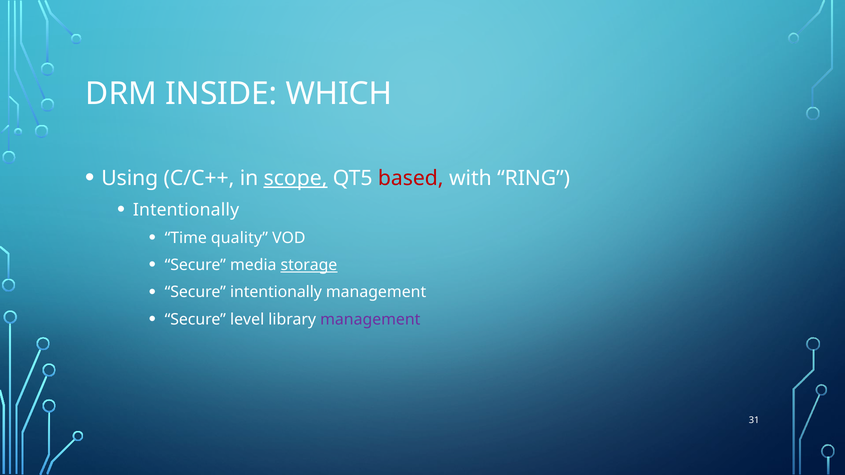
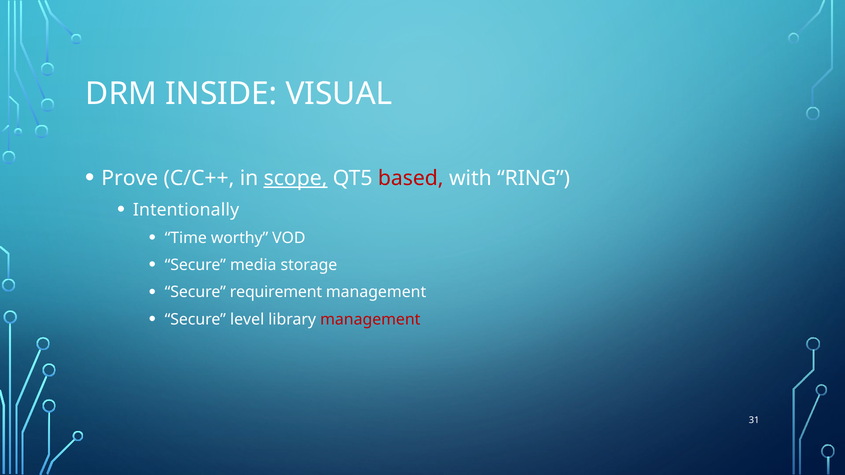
WHICH: WHICH -> VISUAL
Using: Using -> Prove
quality: quality -> worthy
storage underline: present -> none
Secure intentionally: intentionally -> requirement
management at (370, 320) colour: purple -> red
